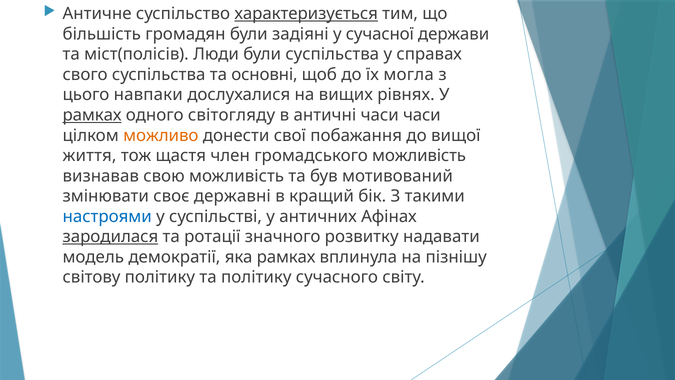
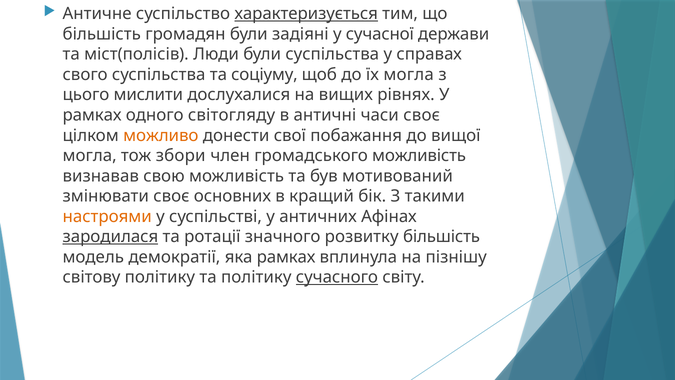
основні: основні -> соціуму
навпаки: навпаки -> мислити
рамках at (92, 115) underline: present -> none
часи часи: часи -> своє
життя at (90, 156): життя -> могла
щастя: щастя -> збори
державні: державні -> основних
настроями colour: blue -> orange
розвитку надавати: надавати -> більшість
сучасного underline: none -> present
